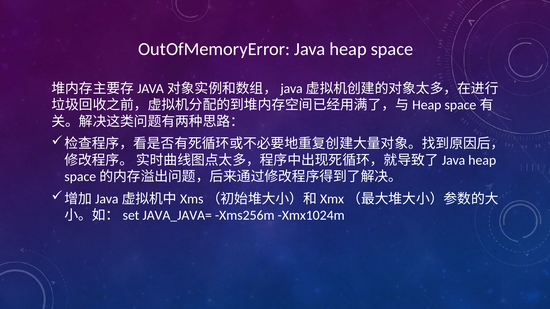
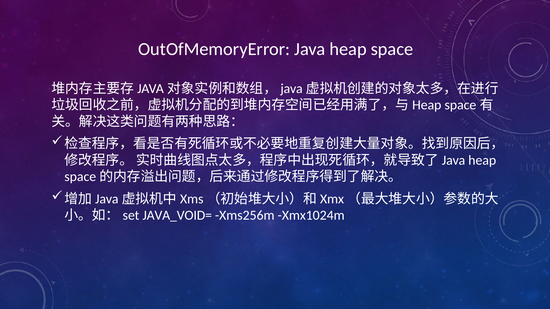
JAVA_JAVA=: JAVA_JAVA= -> JAVA_VOID=
